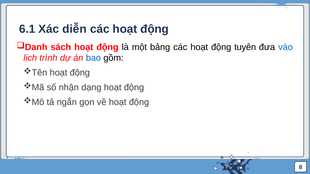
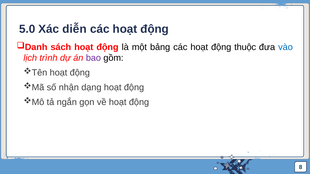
6.1: 6.1 -> 5.0
tuyên: tuyên -> thuộc
bao colour: blue -> purple
